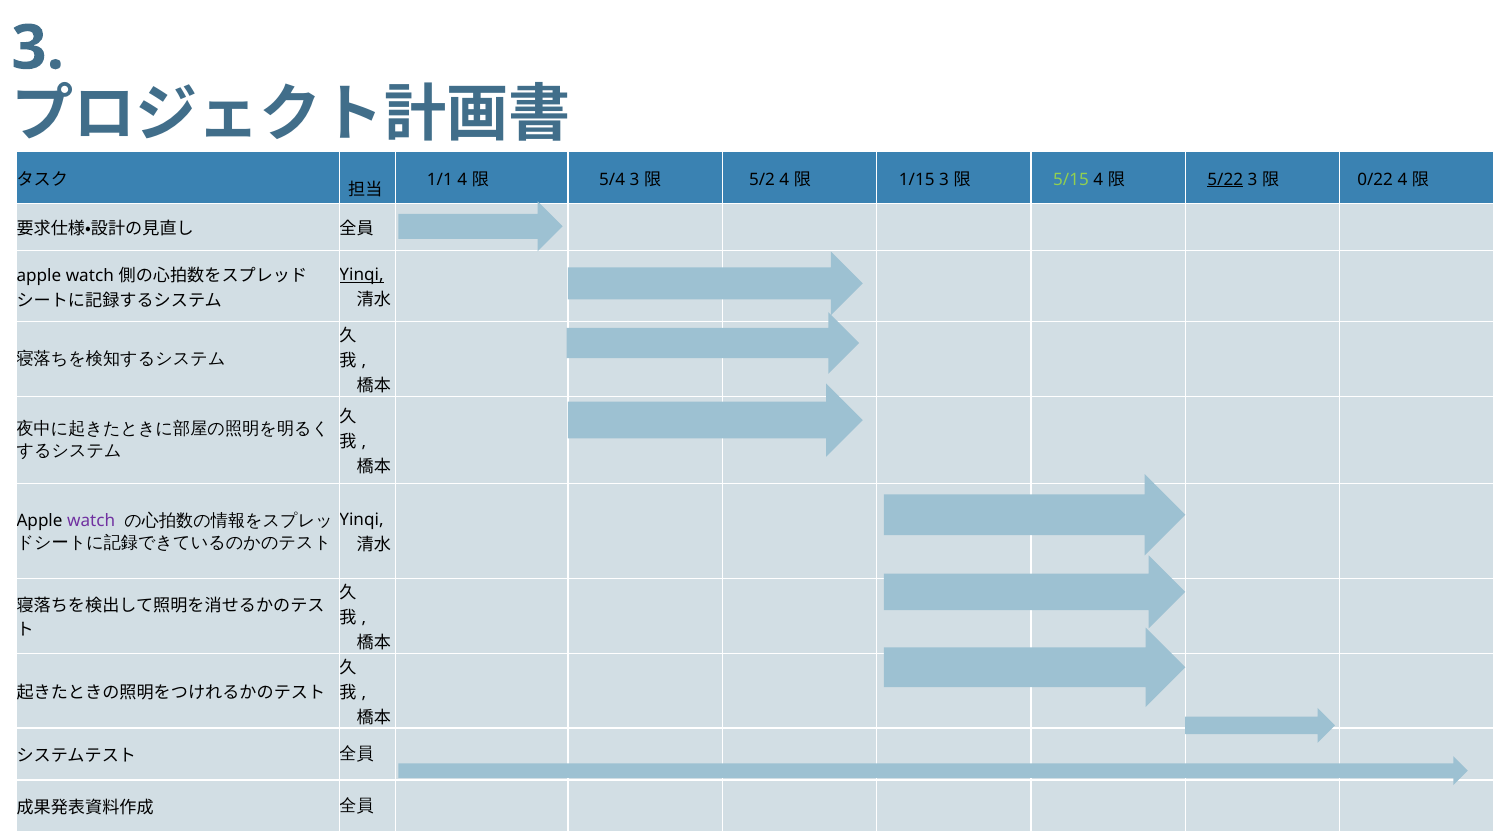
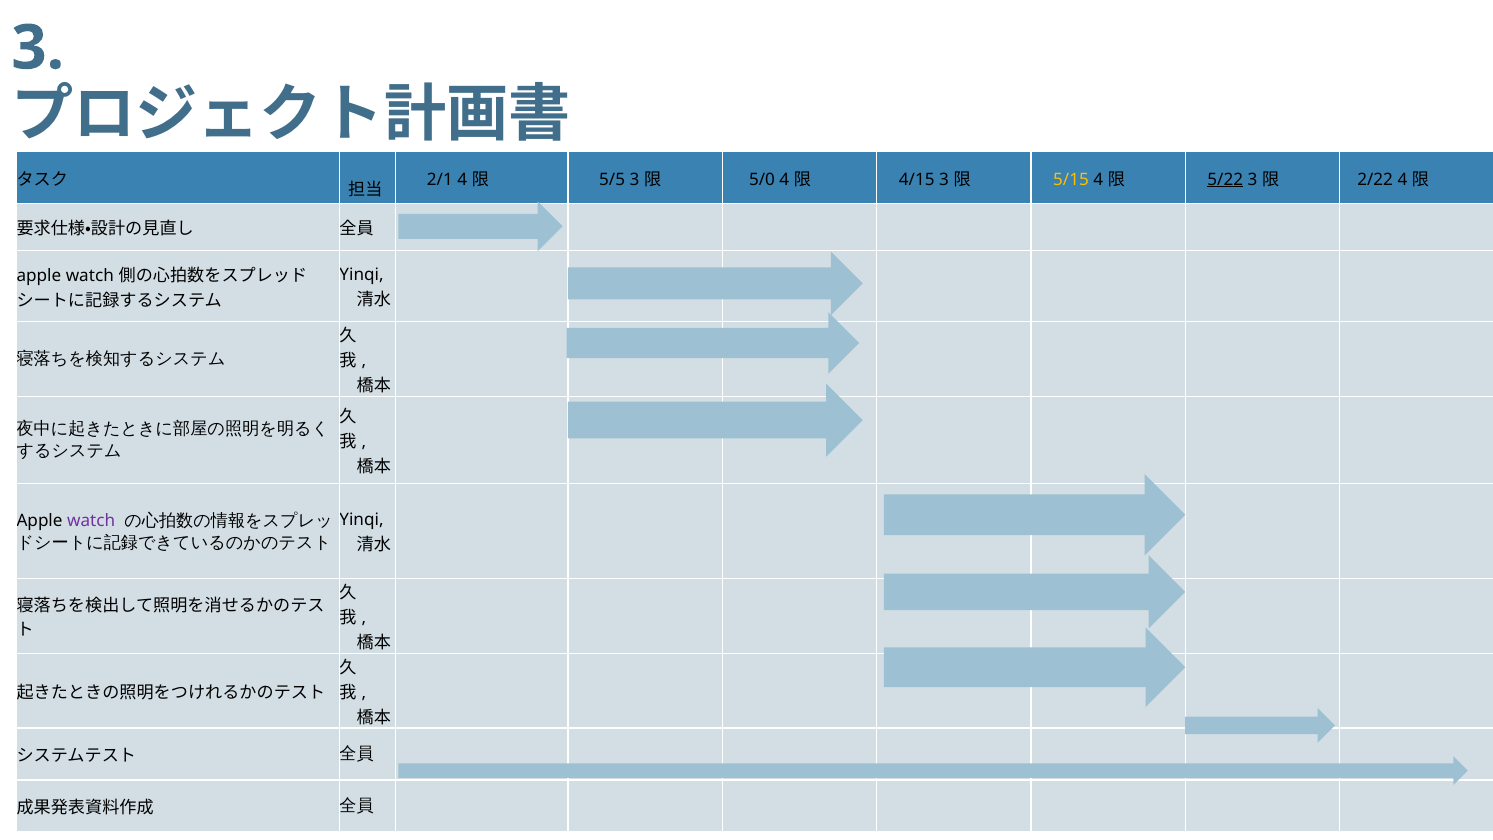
1/1: 1/1 -> 2/1
5/4: 5/4 -> 5/5
5/2: 5/2 -> 5/0
1/15: 1/15 -> 4/15
5/15 colour: light green -> yellow
0/22: 0/22 -> 2/22
Yinqi at (362, 275) underline: present -> none
